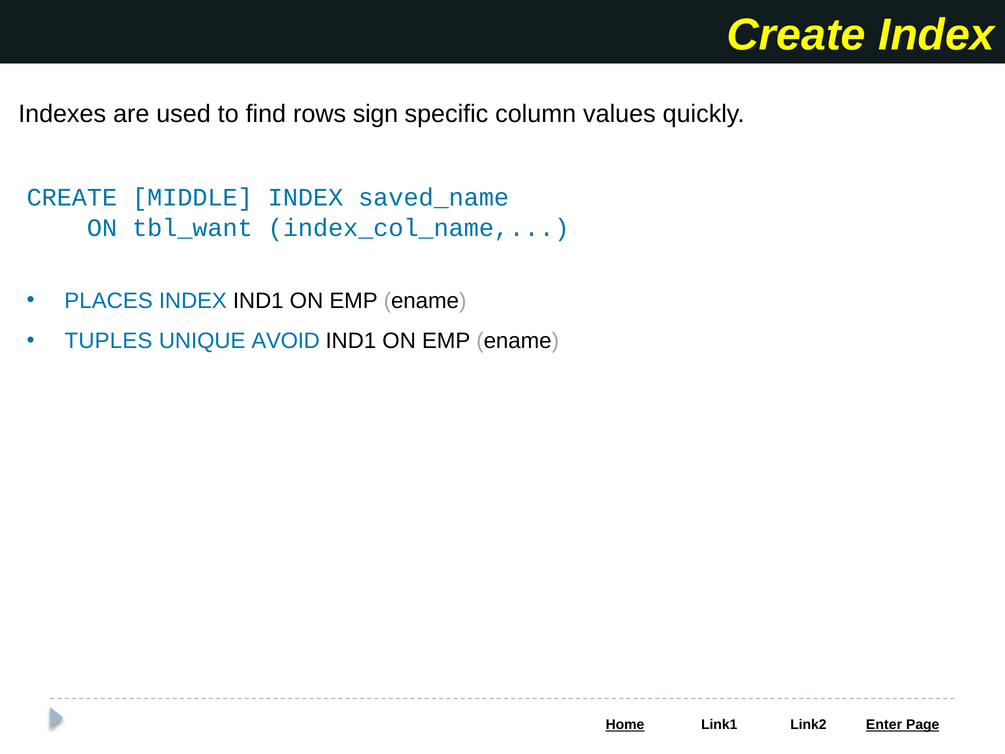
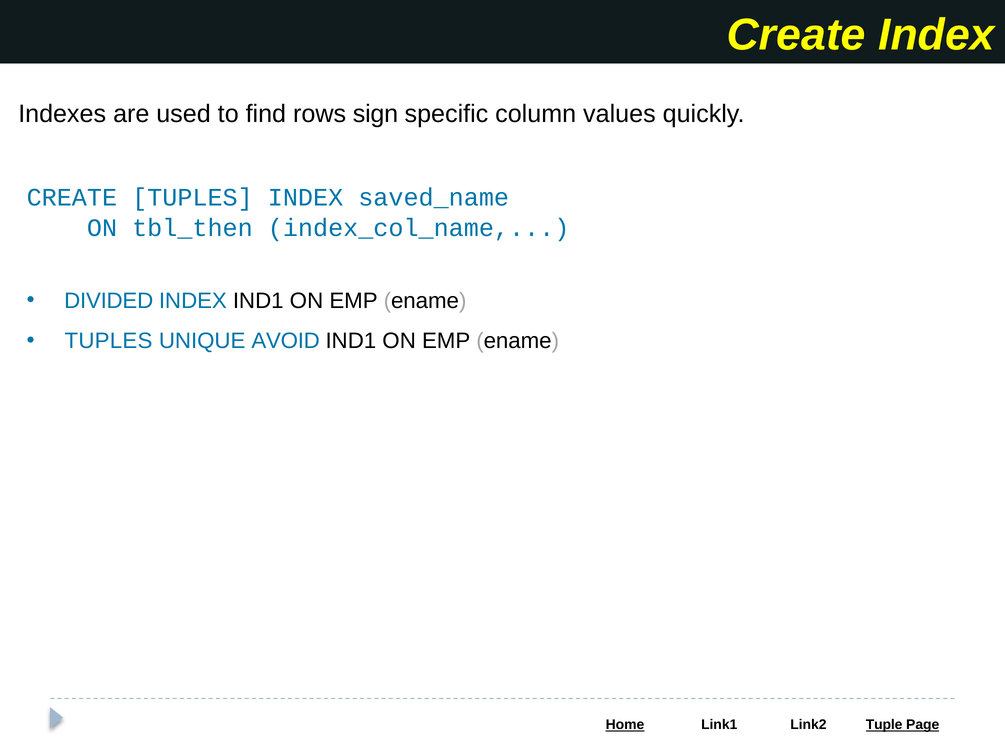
CREATE MIDDLE: MIDDLE -> TUPLES
tbl_want: tbl_want -> tbl_then
PLACES: PLACES -> DIVIDED
Enter: Enter -> Tuple
